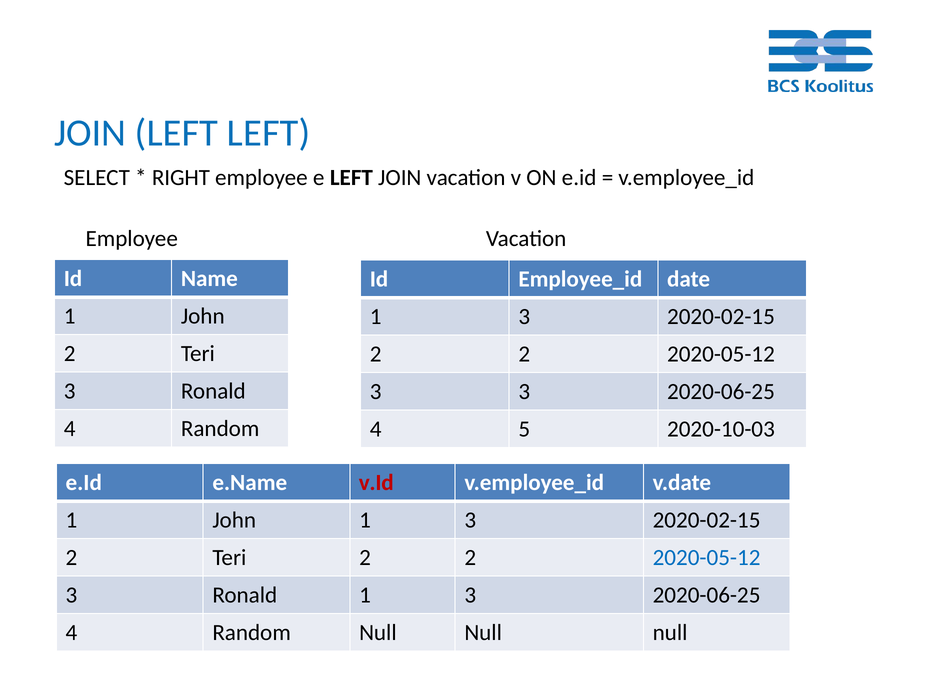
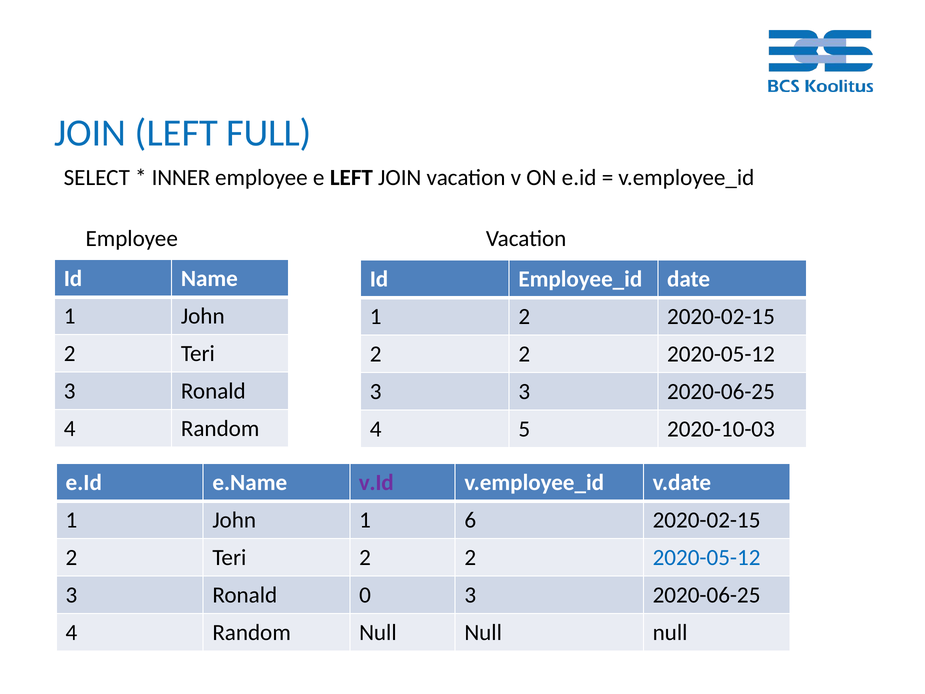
LEFT LEFT: LEFT -> FULL
RIGHT: RIGHT -> INNER
3 at (524, 317): 3 -> 2
v.Id colour: red -> purple
John 1 3: 3 -> 6
Ronald 1: 1 -> 0
